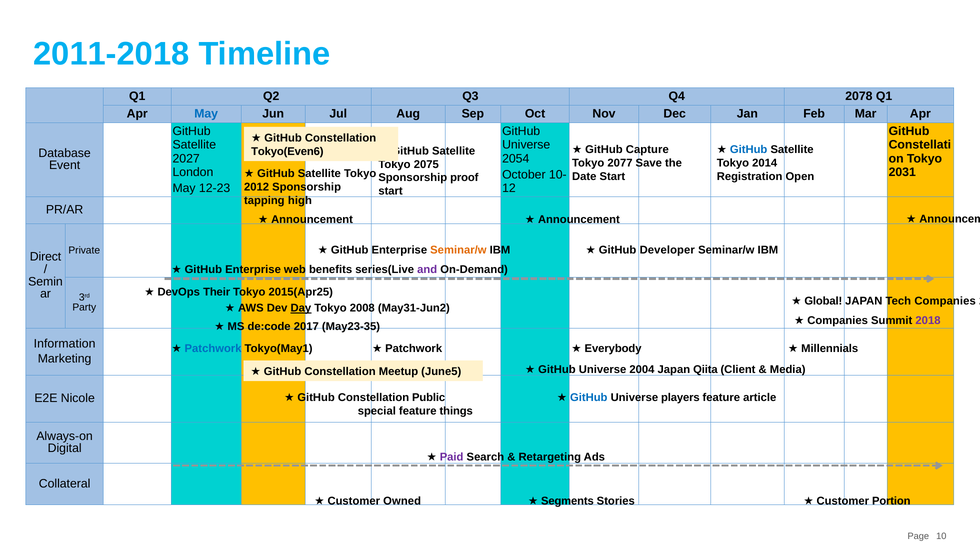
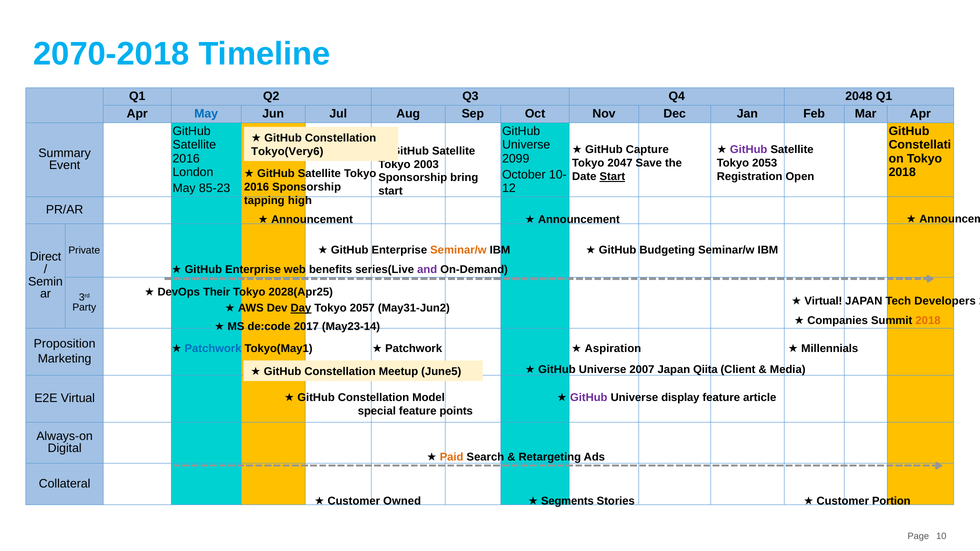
2011-2018: 2011-2018 -> 2070-2018
2078: 2078 -> 2048
GitHub at (749, 150) colour: blue -> purple
Tokyo(Even6: Tokyo(Even6 -> Tokyo(Very6
Database: Database -> Summary
2027 at (186, 159): 2027 -> 2016
2054: 2054 -> 2099
2077: 2077 -> 2047
2014: 2014 -> 2053
2075: 2075 -> 2003
2031 at (902, 172): 2031 -> 2018
Start at (612, 177) underline: none -> present
proof: proof -> bring
2012 at (257, 187): 2012 -> 2016
12-23: 12-23 -> 85-23
Developer: Developer -> Budgeting
2015(Apr25: 2015(Apr25 -> 2028(Apr25
Global at (823, 301): Global -> Virtual
Tech Companies: Companies -> Developers
2008: 2008 -> 2057
2018 at (928, 321) colour: purple -> orange
May23-35: May23-35 -> May23-14
Information: Information -> Proposition
Everybody: Everybody -> Aspiration
2004: 2004 -> 2007
GitHub at (589, 397) colour: blue -> purple
players: players -> display
E2E Nicole: Nicole -> Virtual
Public: Public -> Model
things: things -> points
Paid colour: purple -> orange
